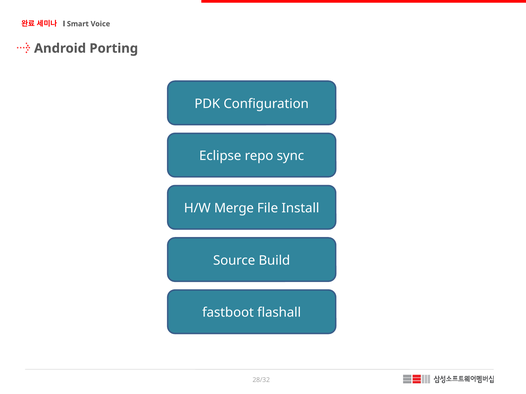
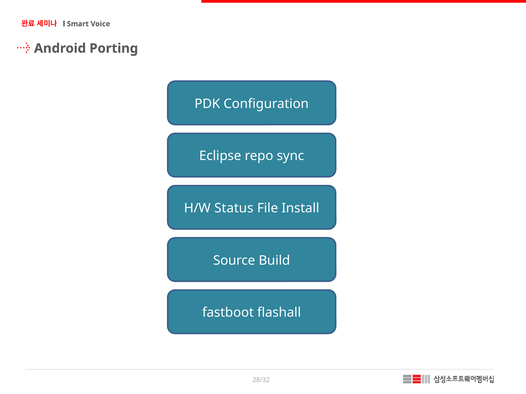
Merge: Merge -> Status
